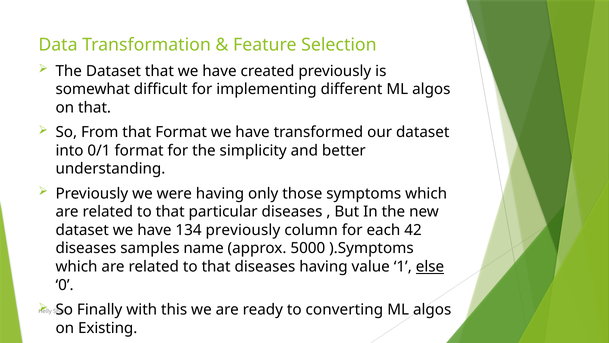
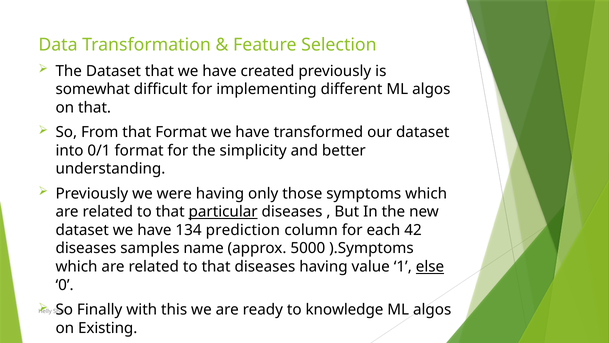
particular underline: none -> present
134 previously: previously -> prediction
converting: converting -> knowledge
